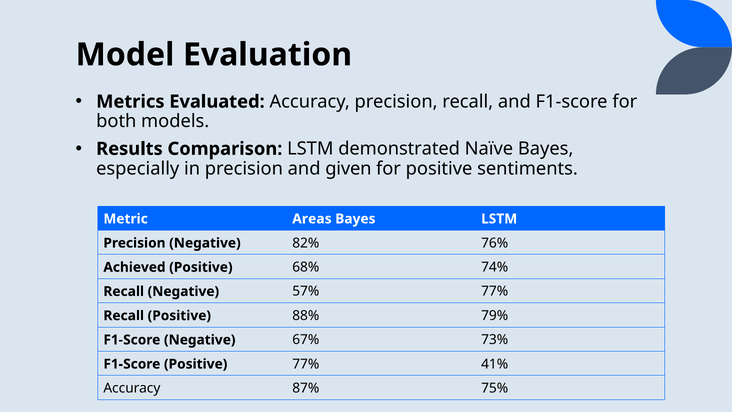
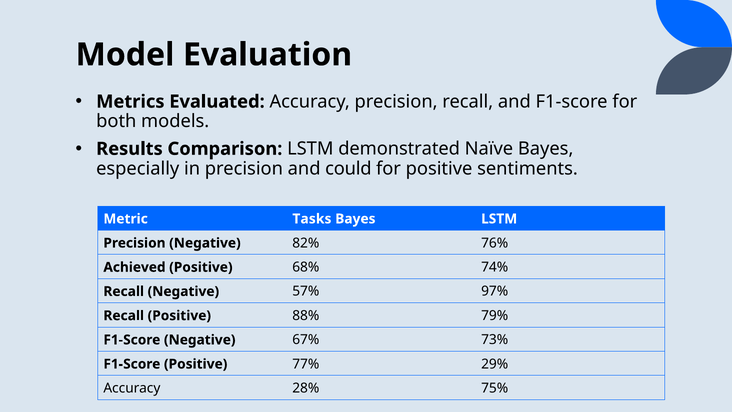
given: given -> could
Areas: Areas -> Tasks
57% 77%: 77% -> 97%
41%: 41% -> 29%
87%: 87% -> 28%
